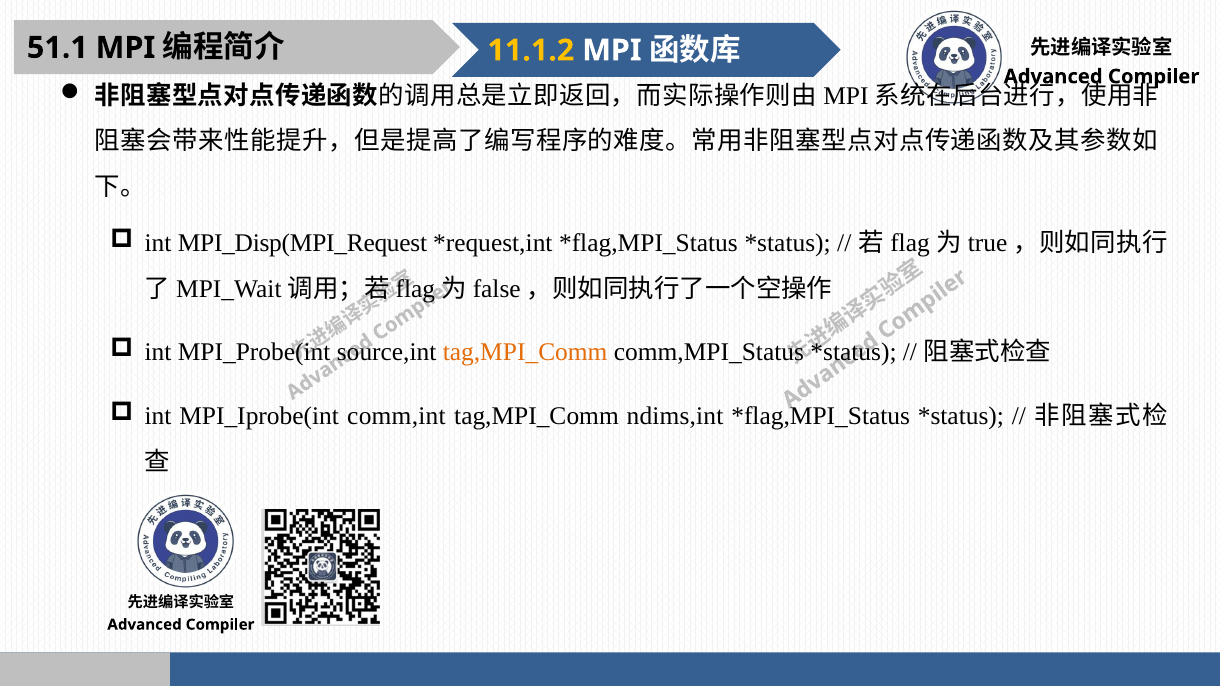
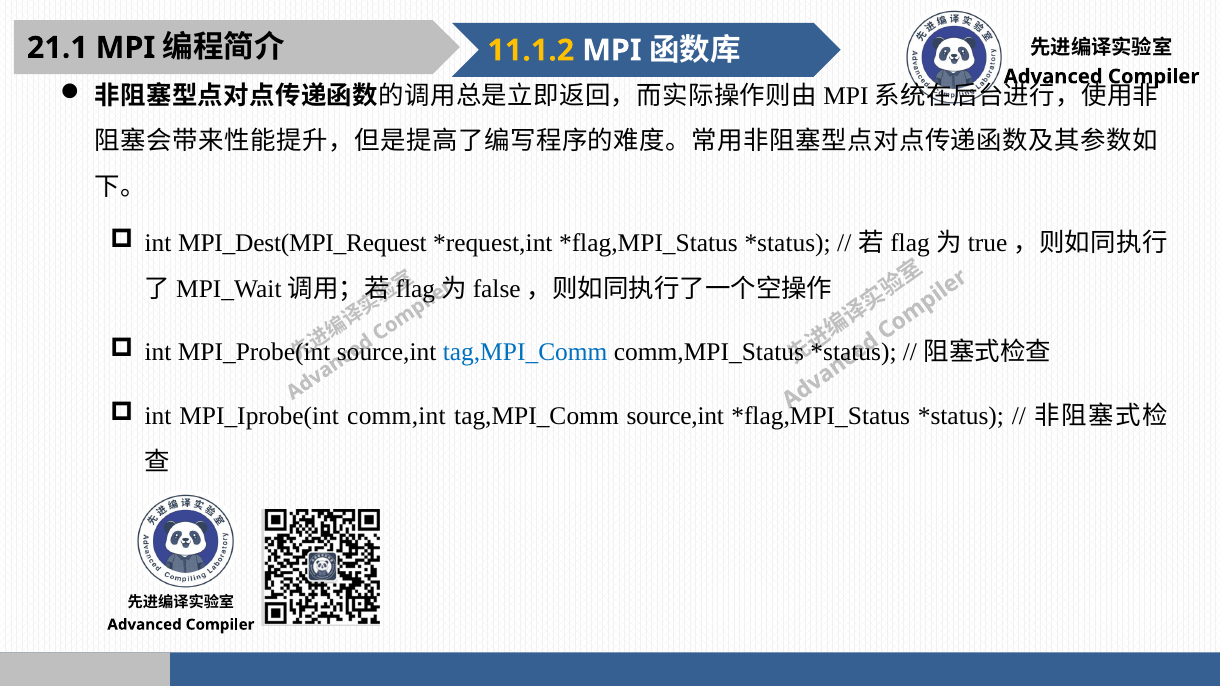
51.1: 51.1 -> 21.1
MPI_Disp(MPI_Request: MPI_Disp(MPI_Request -> MPI_Dest(MPI_Request
tag,MPI_Comm at (525, 353) colour: orange -> blue
tag,MPI_Comm ndims,int: ndims,int -> source,int
